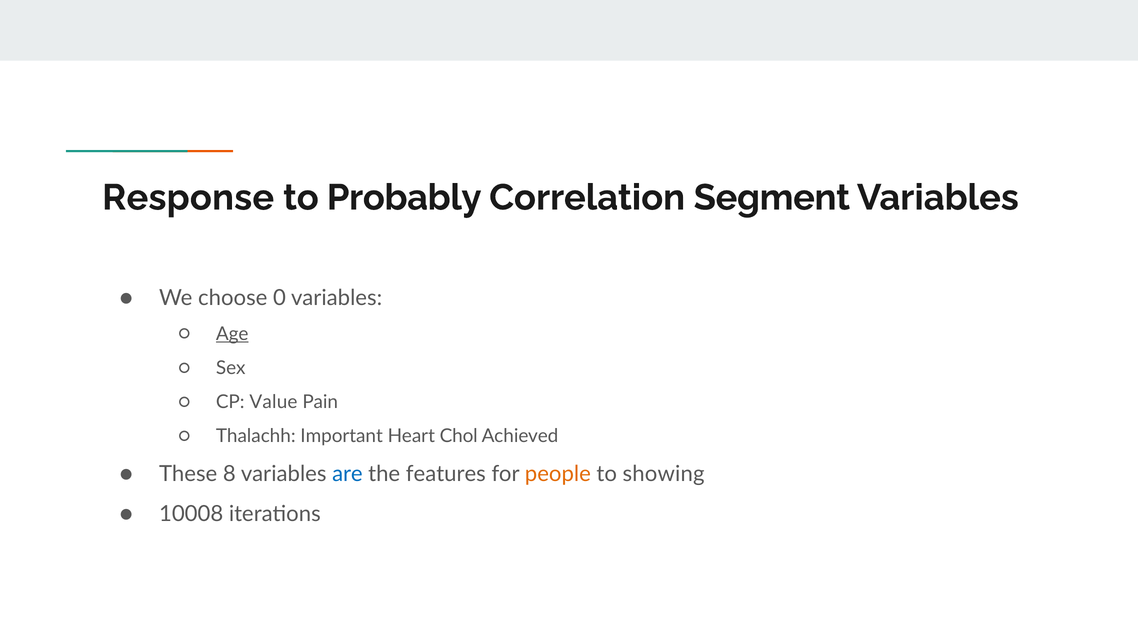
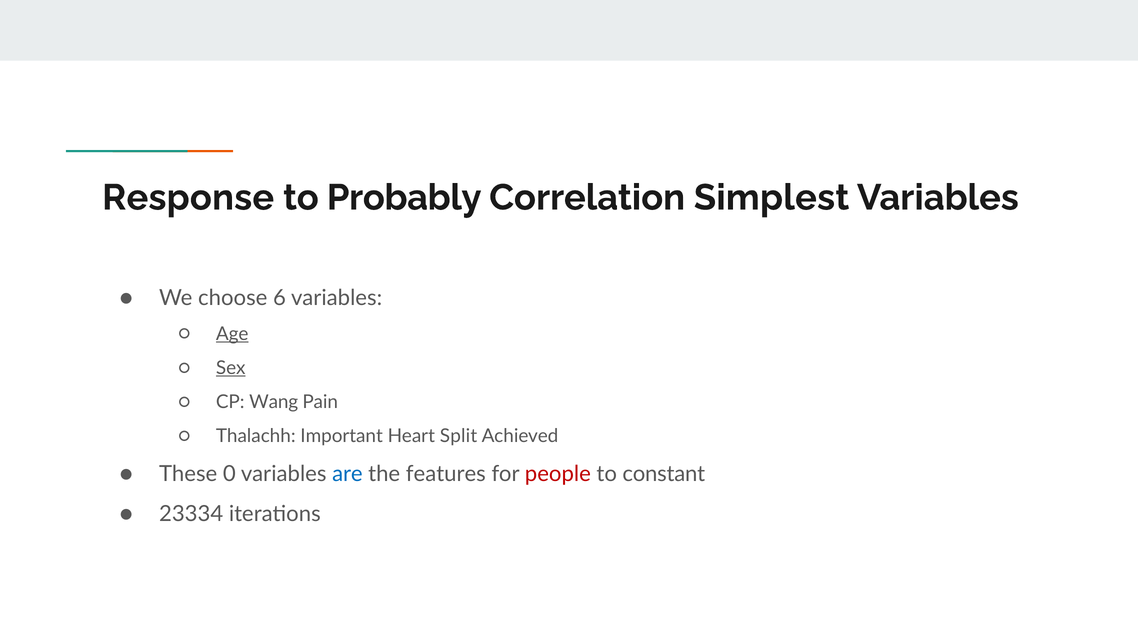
Segment: Segment -> Simplest
0: 0 -> 6
Sex underline: none -> present
Value: Value -> Wang
Chol: Chol -> Split
8: 8 -> 0
people colour: orange -> red
showing: showing -> constant
10008: 10008 -> 23334
